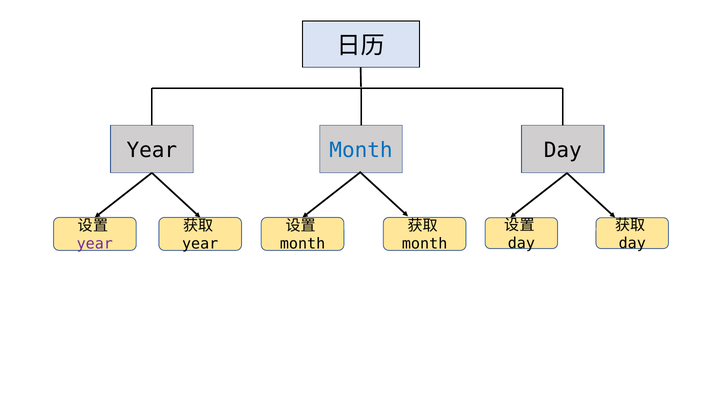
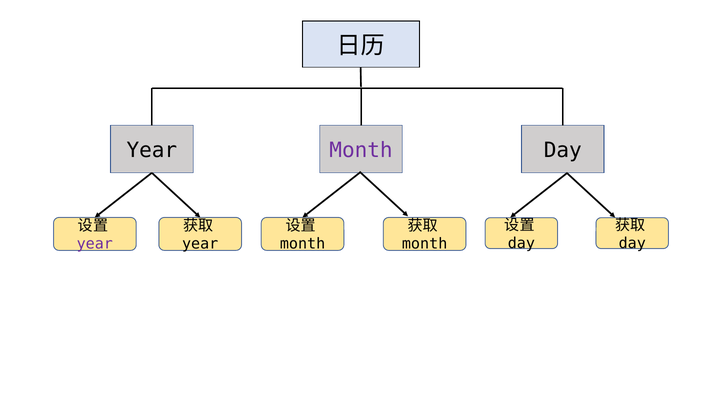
Month at (361, 151) colour: blue -> purple
